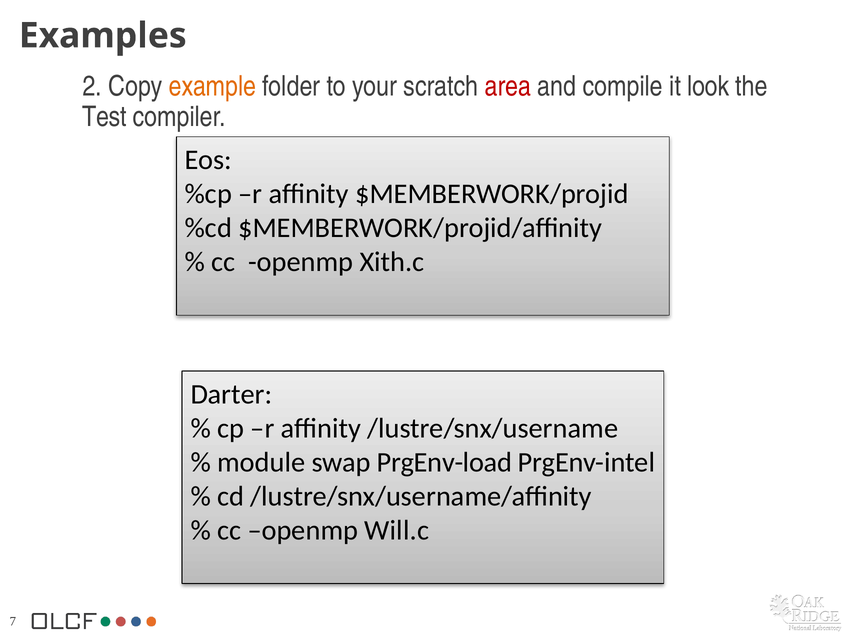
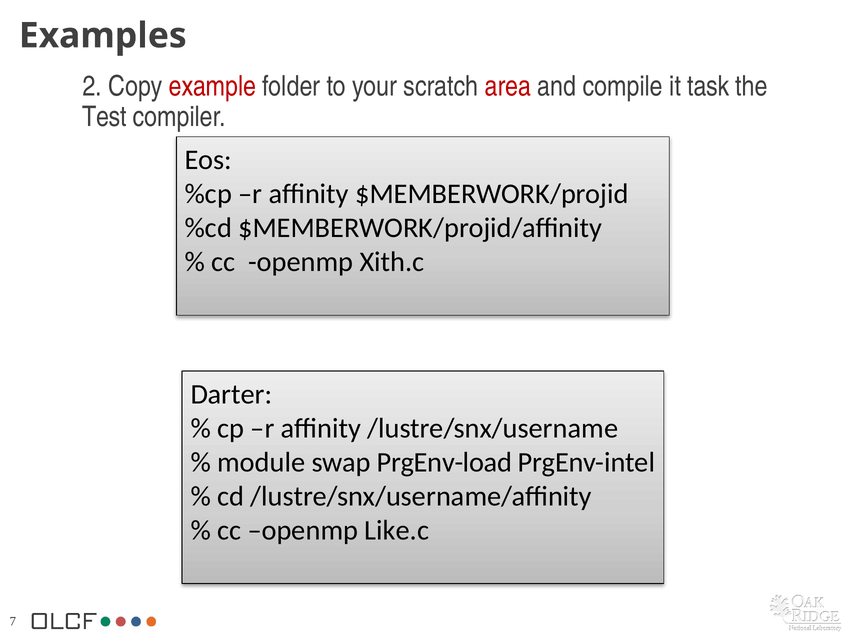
example colour: orange -> red
look: look -> task
Will.c: Will.c -> Like.c
